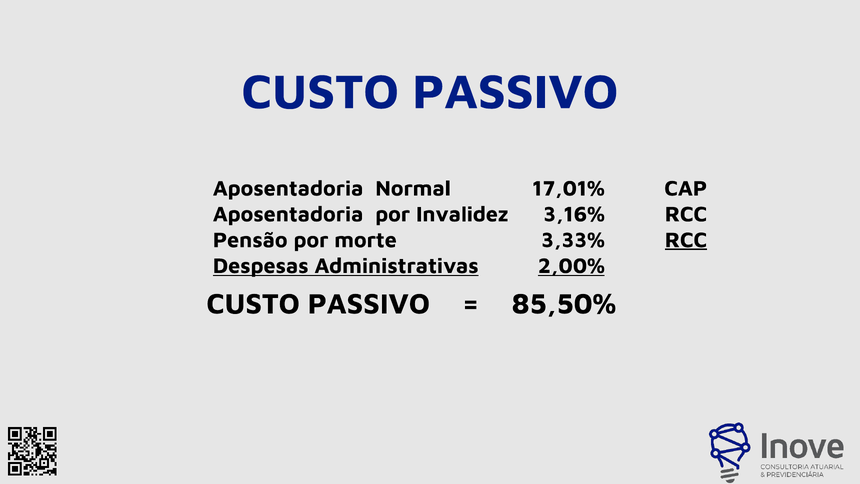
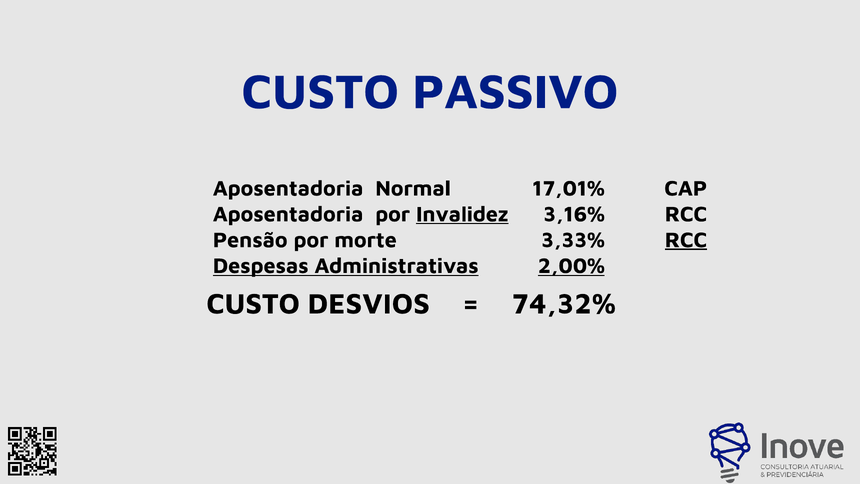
Invalidez underline: none -> present
PASSIVO at (369, 304): PASSIVO -> DESVIOS
85,50%: 85,50% -> 74,32%
